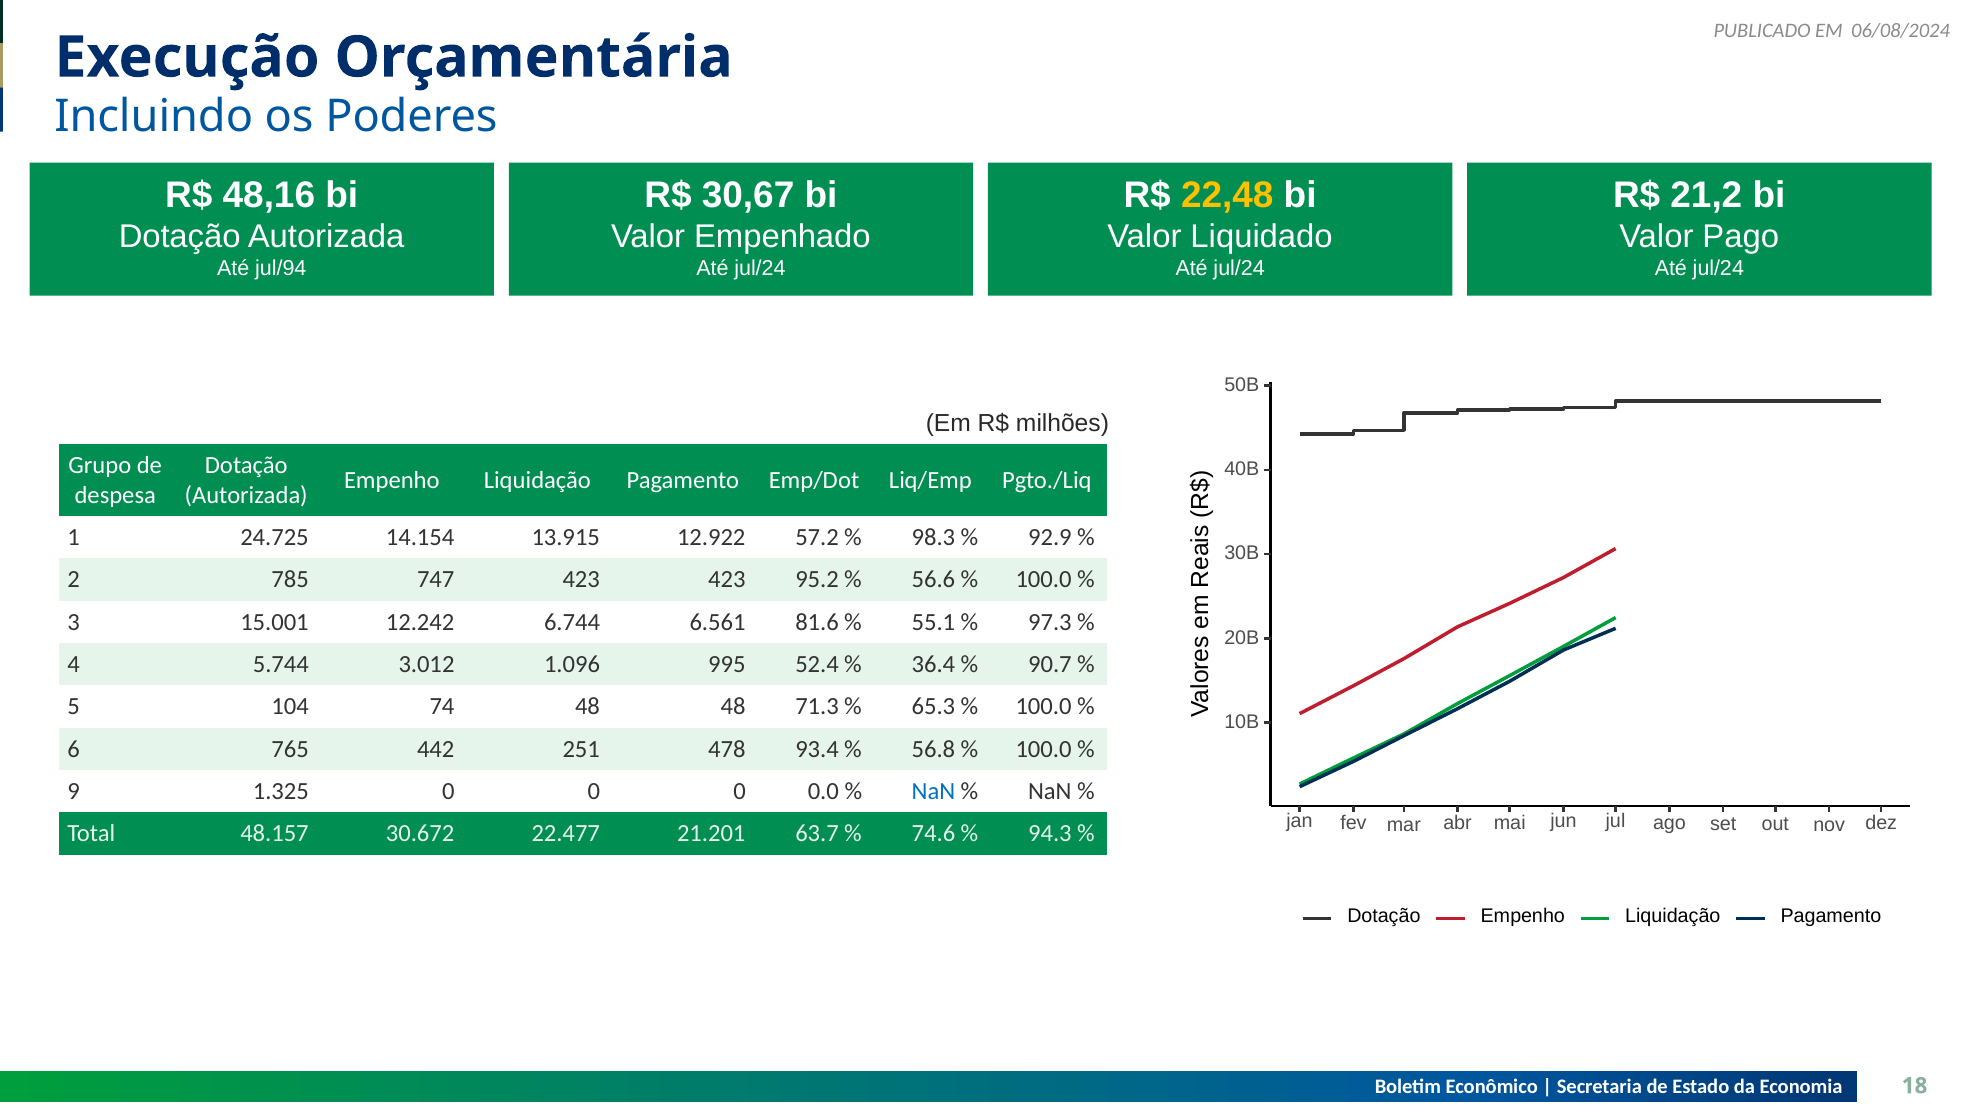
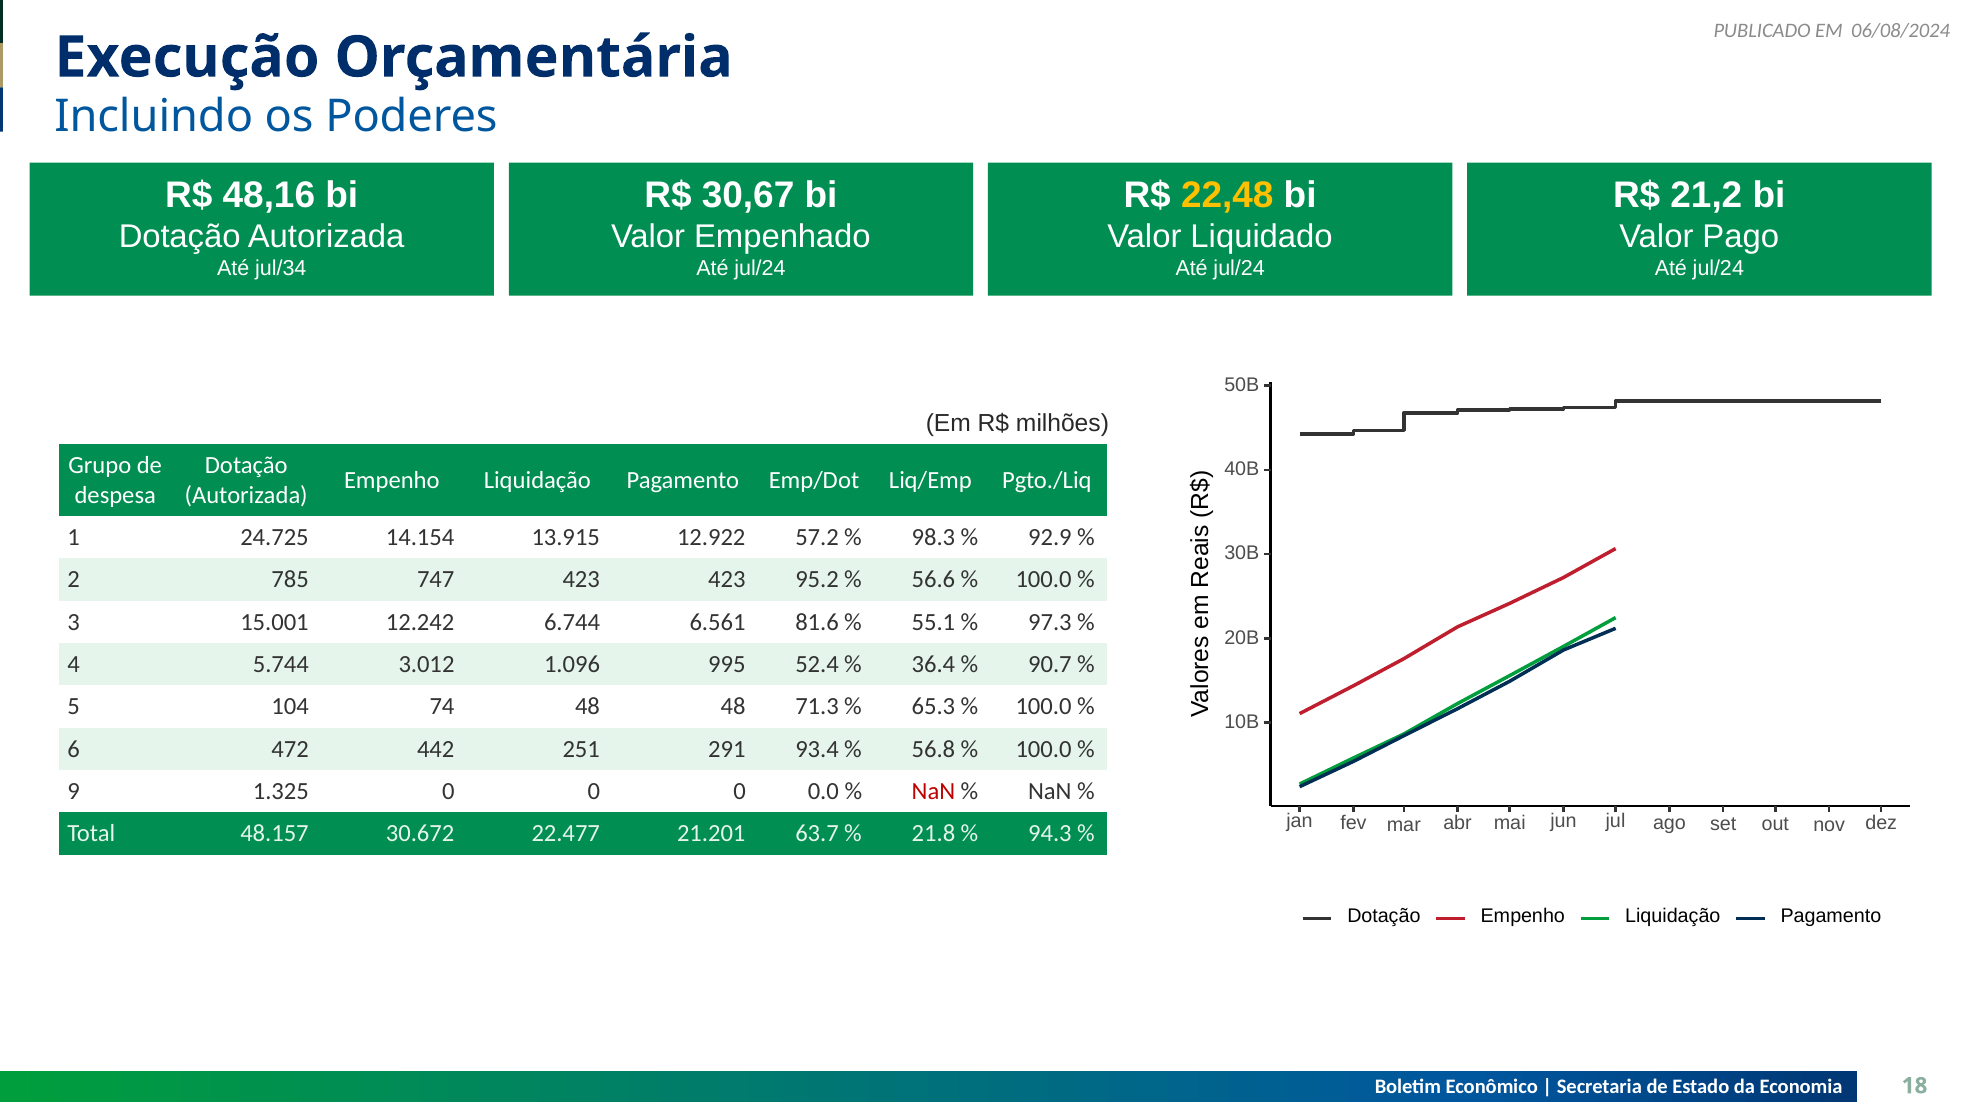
jul/94: jul/94 -> jul/34
765: 765 -> 472
478: 478 -> 291
NaN at (933, 791) colour: blue -> red
74.6: 74.6 -> 21.8
